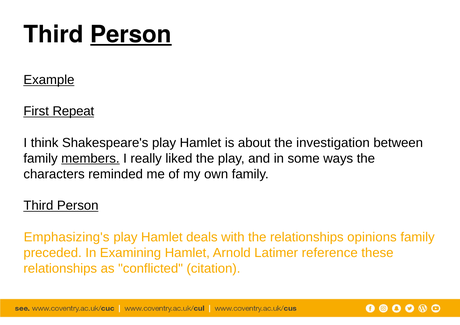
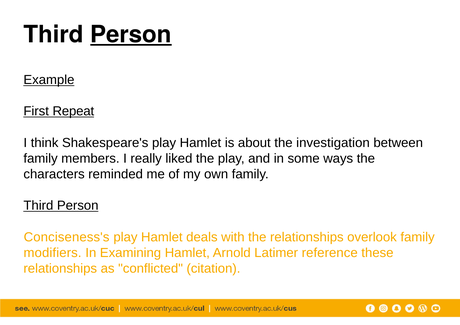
members underline: present -> none
Emphasizing's: Emphasizing's -> Conciseness's
opinions: opinions -> overlook
preceded: preceded -> modifiers
